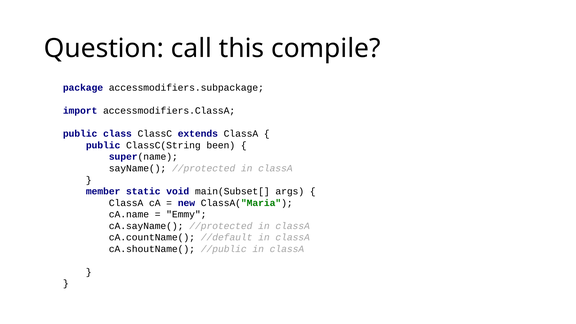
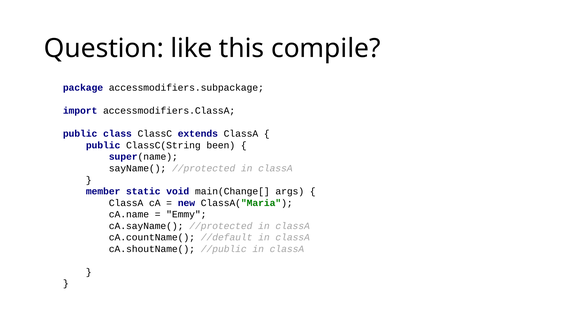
call: call -> like
main(Subset[: main(Subset[ -> main(Change[
